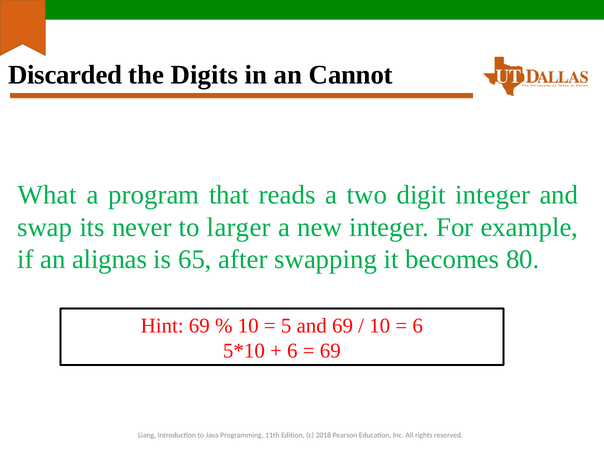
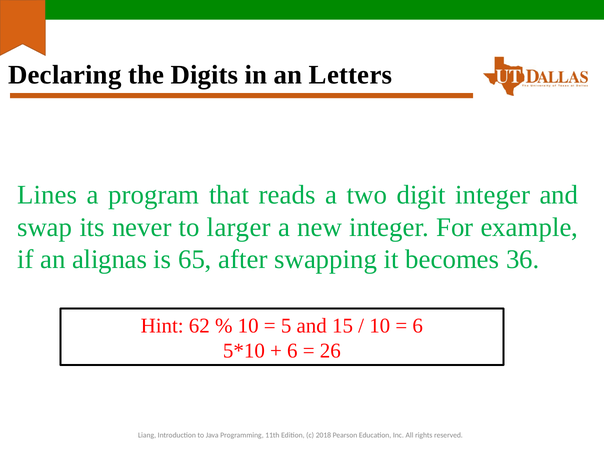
Discarded: Discarded -> Declaring
Cannot: Cannot -> Letters
What: What -> Lines
80: 80 -> 36
Hint 69: 69 -> 62
and 69: 69 -> 15
69 at (330, 351): 69 -> 26
